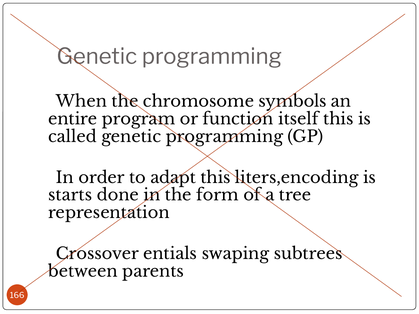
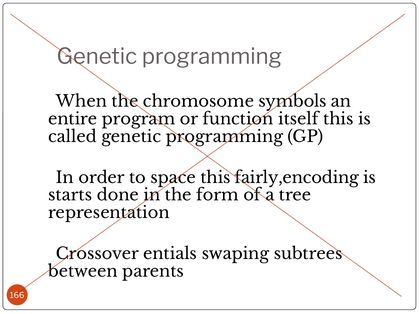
adapt: adapt -> space
liters,encoding: liters,encoding -> fairly,encoding
